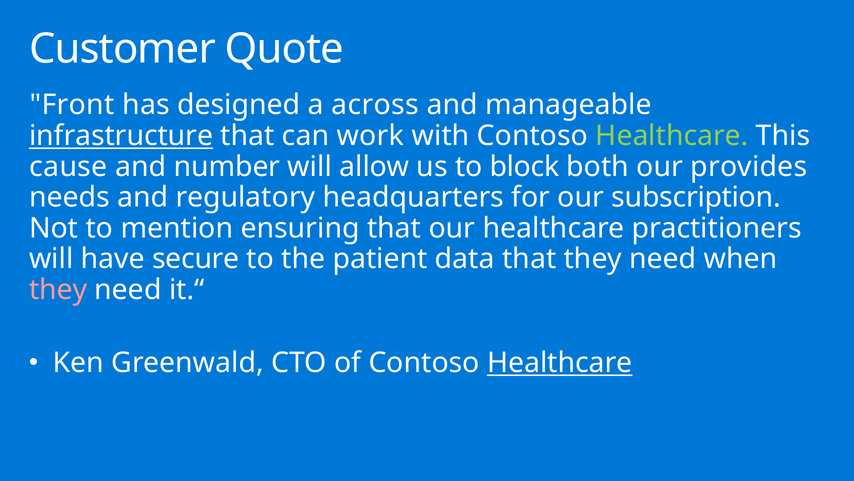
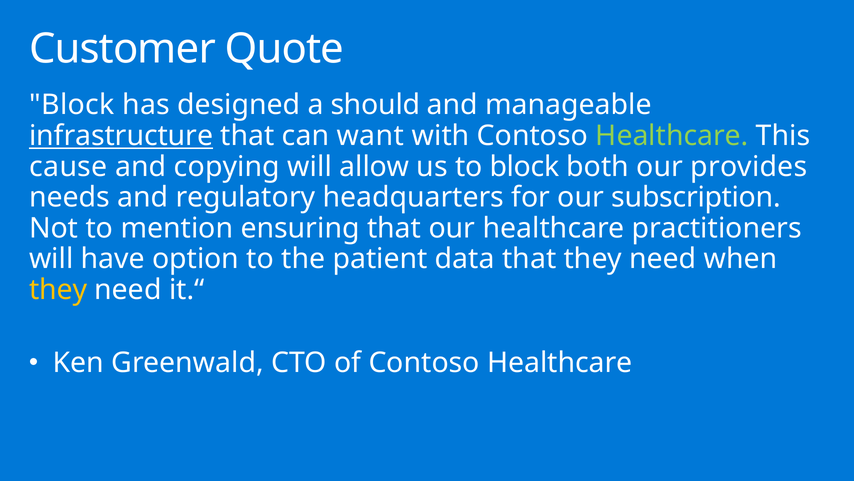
Front at (72, 105): Front -> Block
across: across -> should
work: work -> want
number: number -> copying
secure: secure -> option
they at (58, 289) colour: pink -> yellow
Healthcare at (560, 362) underline: present -> none
